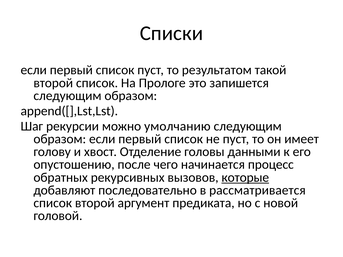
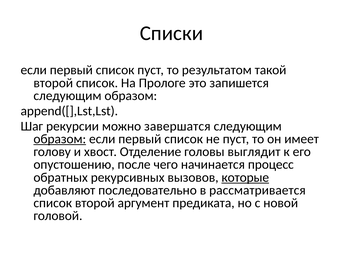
умолчанию: умолчанию -> завершатся
образом at (60, 139) underline: none -> present
данными: данными -> выглядит
